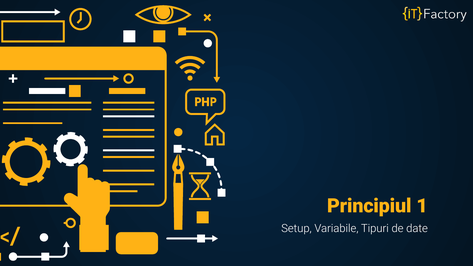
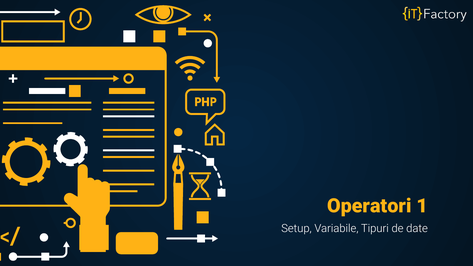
Principiul: Principiul -> Operatori
